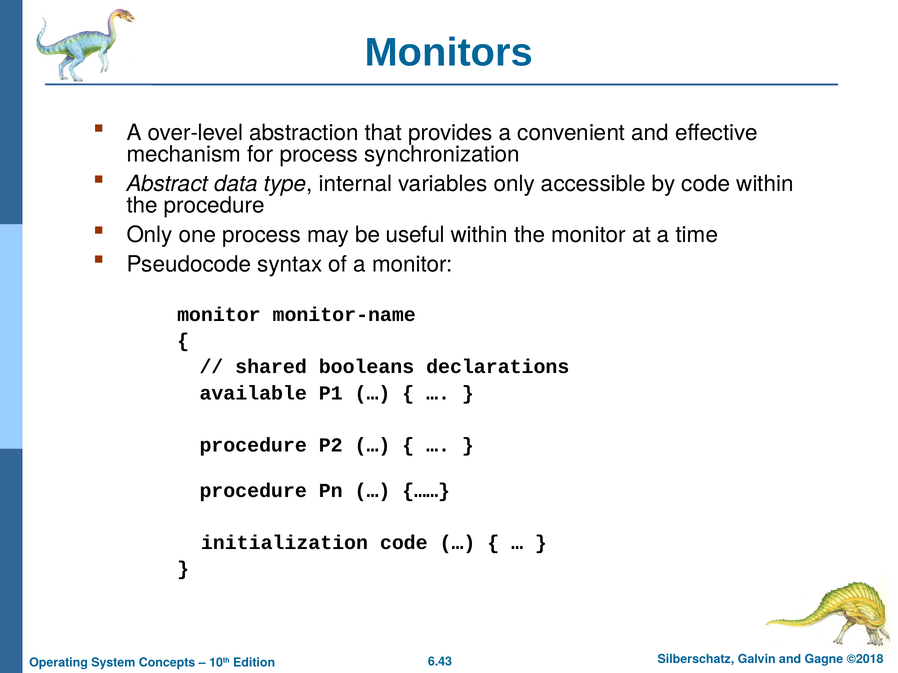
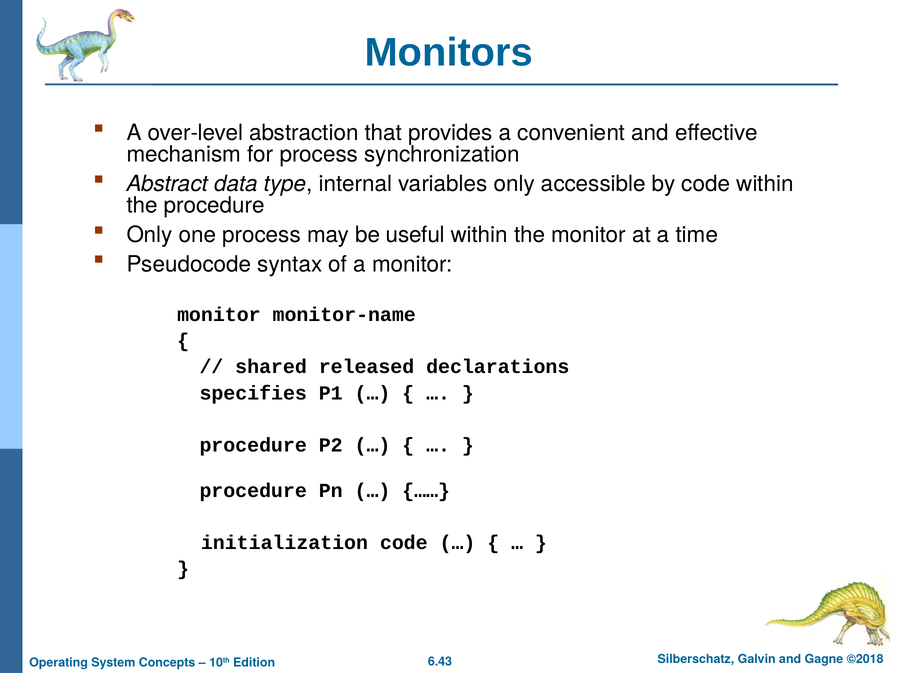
booleans: booleans -> released
available: available -> specifies
